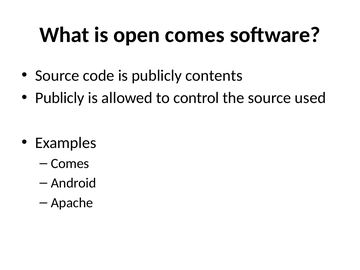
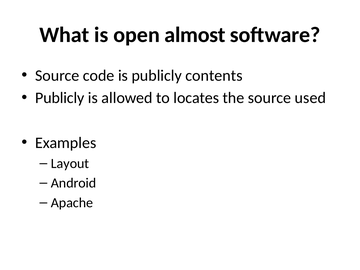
open comes: comes -> almost
control: control -> locates
Comes at (70, 163): Comes -> Layout
